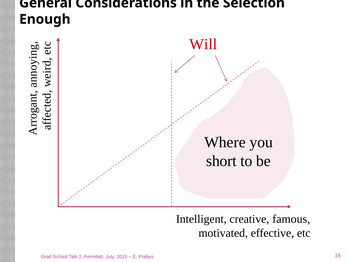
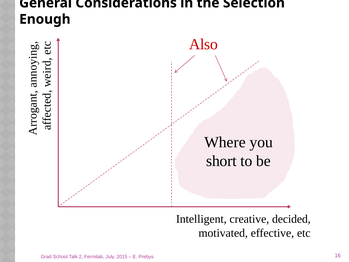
Will: Will -> Also
famous: famous -> decided
